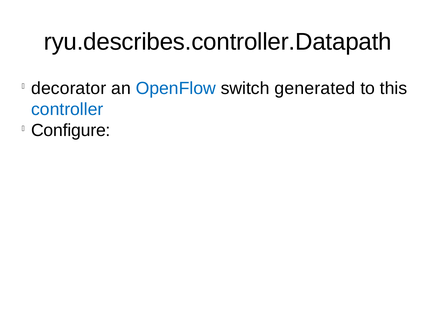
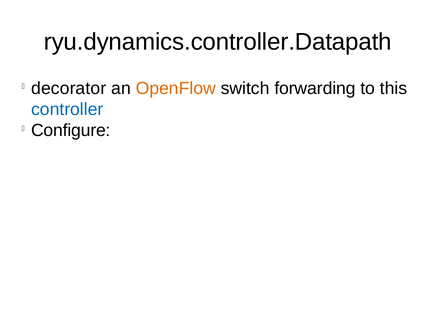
ryu.describes.controller.Datapath: ryu.describes.controller.Datapath -> ryu.dynamics.controller.Datapath
OpenFlow colour: blue -> orange
generated: generated -> forwarding
